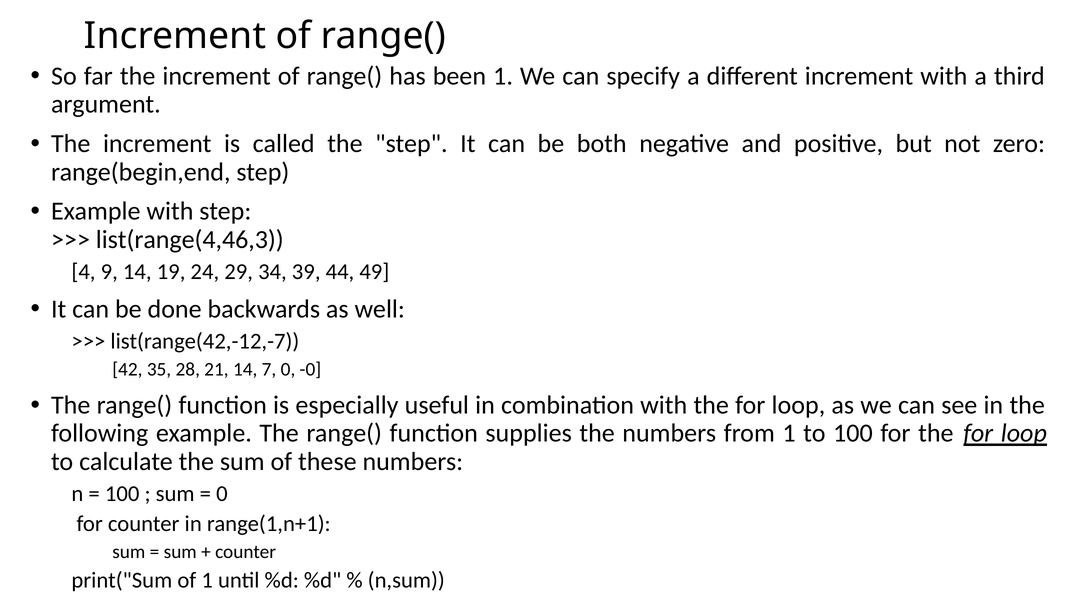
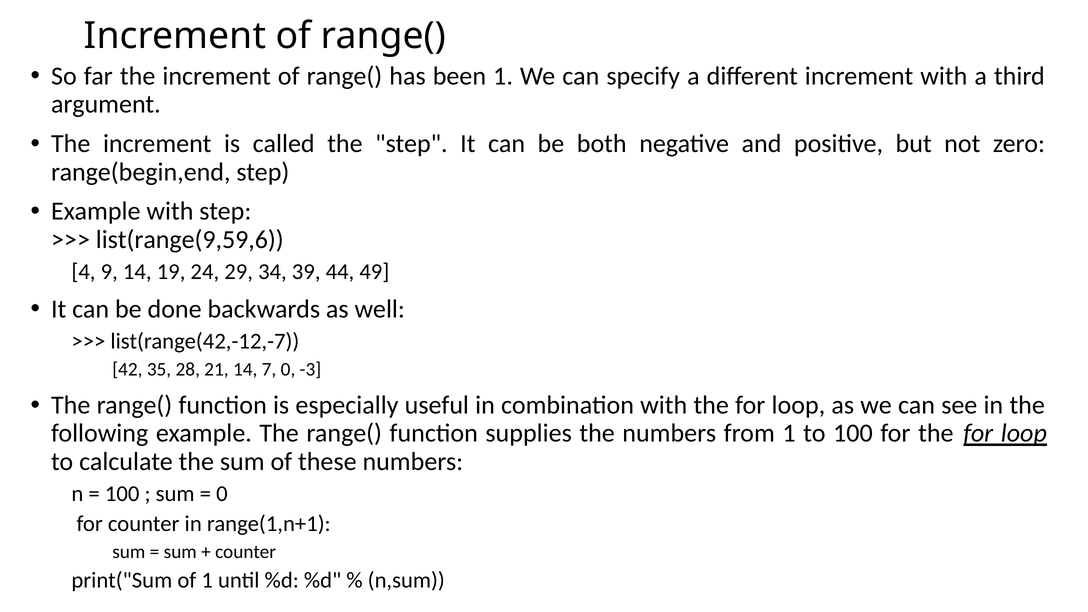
list(range(4,46,3: list(range(4,46,3 -> list(range(9,59,6
-0: -0 -> -3
